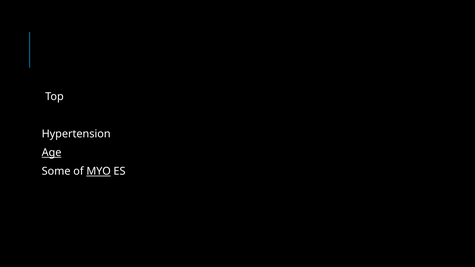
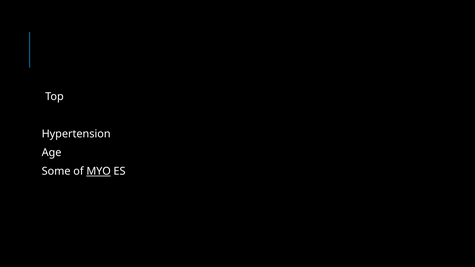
Age underline: present -> none
